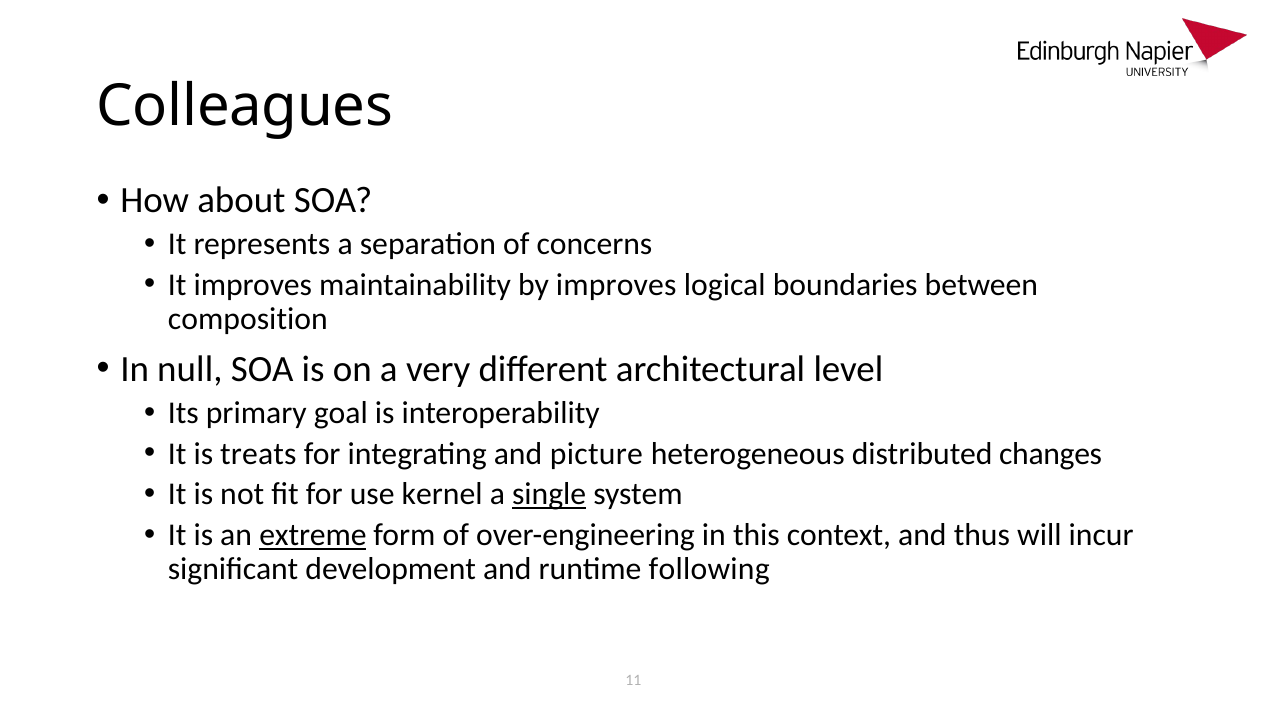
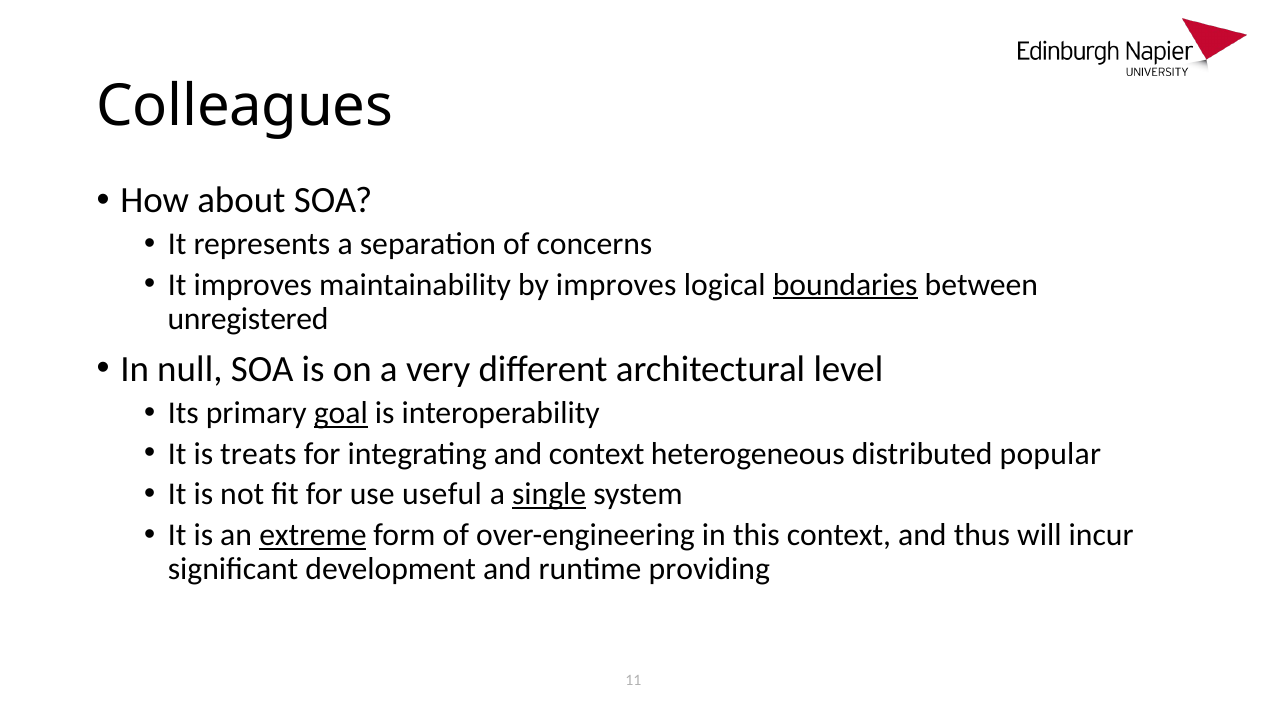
boundaries underline: none -> present
composition: composition -> unregistered
goal underline: none -> present
and picture: picture -> context
changes: changes -> popular
kernel: kernel -> useful
following: following -> providing
